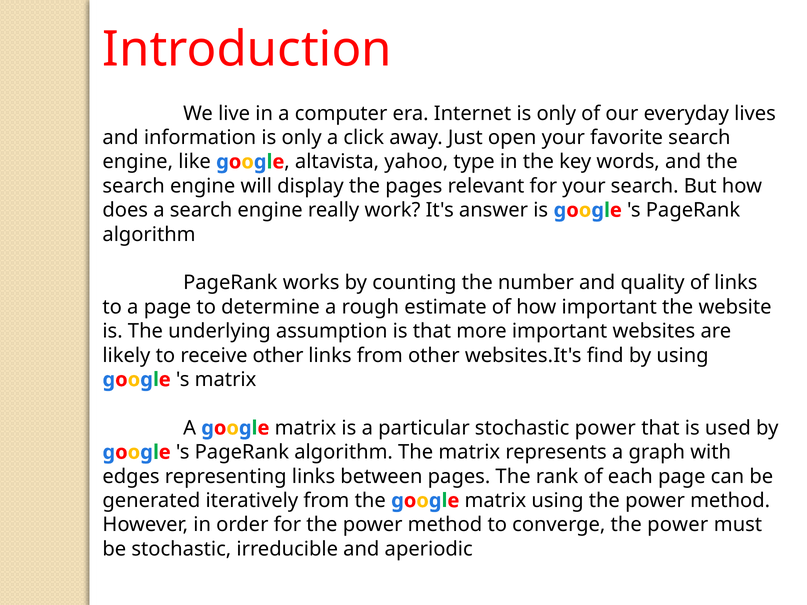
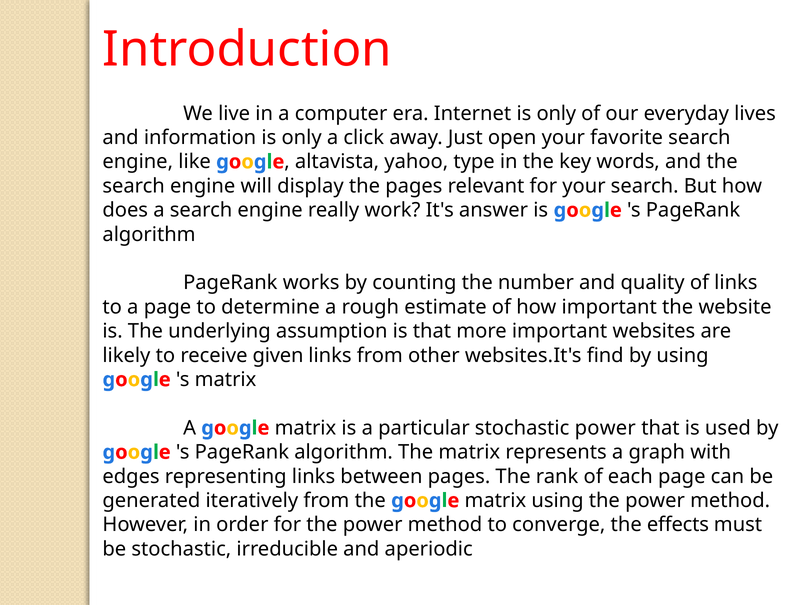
receive other: other -> given
converge the power: power -> effects
